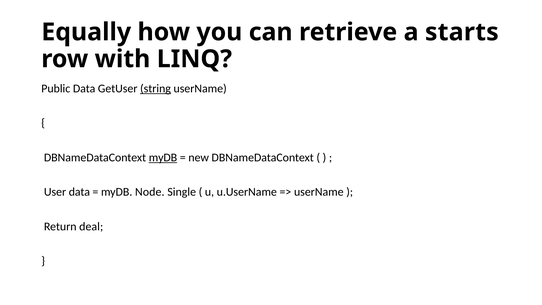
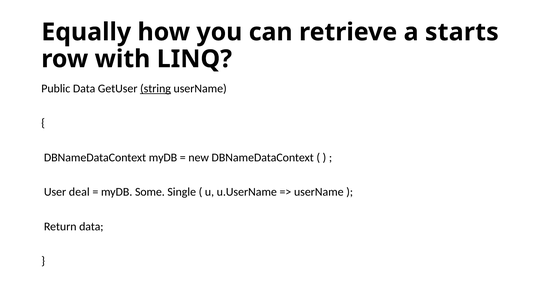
myDB at (163, 157) underline: present -> none
User data: data -> deal
Node: Node -> Some
Return deal: deal -> data
